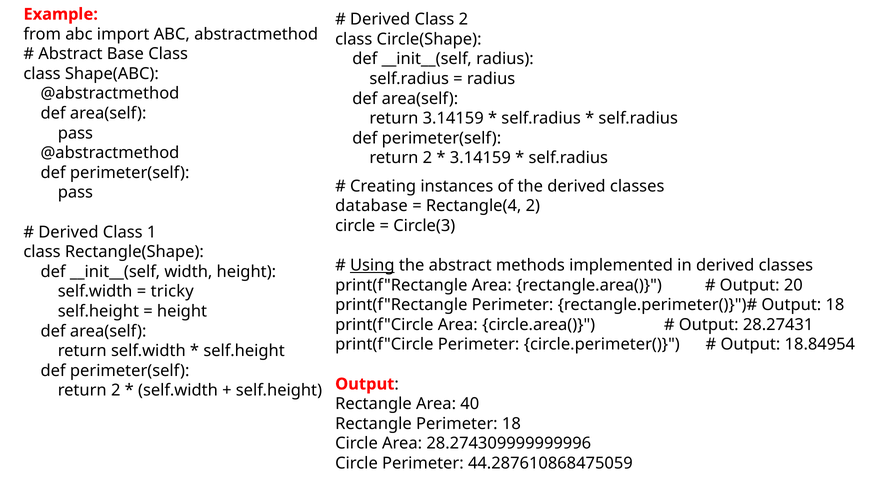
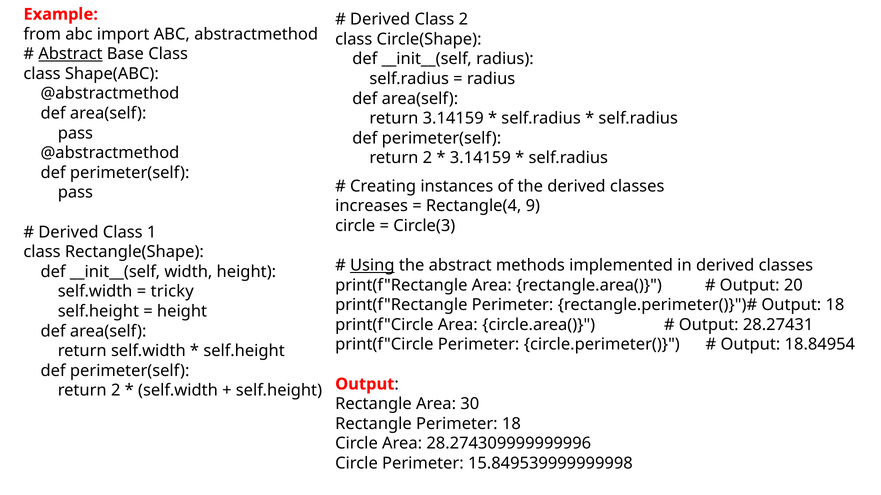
Abstract at (70, 54) underline: none -> present
database: database -> increases
Rectangle(4 2: 2 -> 9
40: 40 -> 30
44.287610868475059: 44.287610868475059 -> 15.849539999999998
